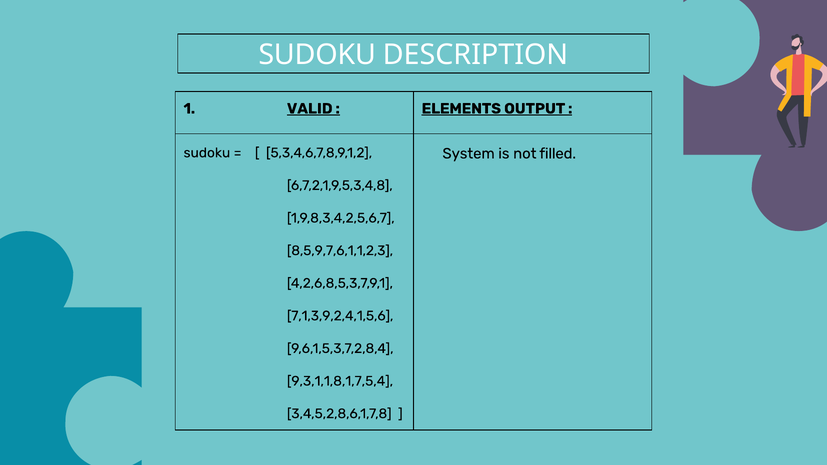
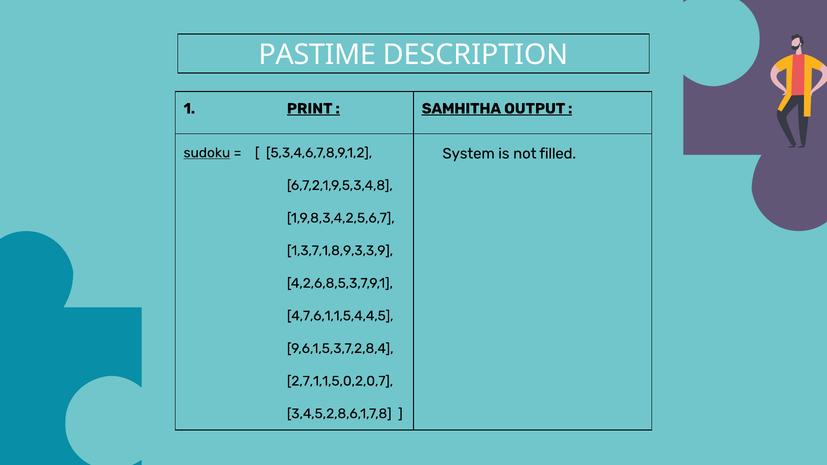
SUDOKU at (317, 55): SUDOKU -> PASTIME
VALID: VALID -> PRINT
ELEMENTS: ELEMENTS -> SAMHITHA
sudoku at (207, 153) underline: none -> present
8,5,9,7,6,1,1,2,3: 8,5,9,7,6,1,1,2,3 -> 1,3,7,1,8,9,3,3,9
7,1,3,9,2,4,1,5,6: 7,1,3,9,2,4,1,5,6 -> 4,7,6,1,1,5,4,4,5
9,3,1,1,8,1,7,5,4: 9,3,1,1,8,1,7,5,4 -> 2,7,1,1,5,0,2,0,7
